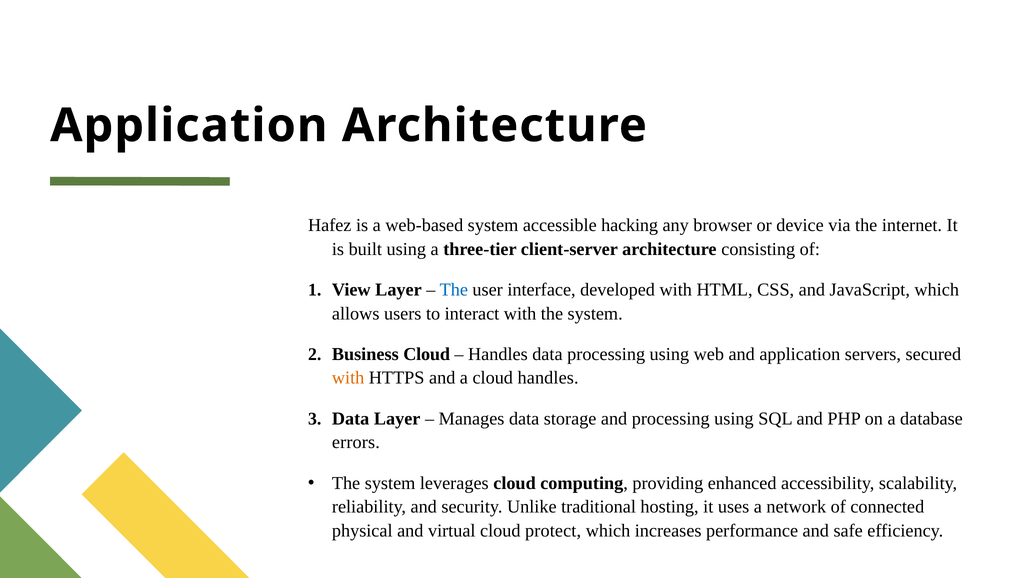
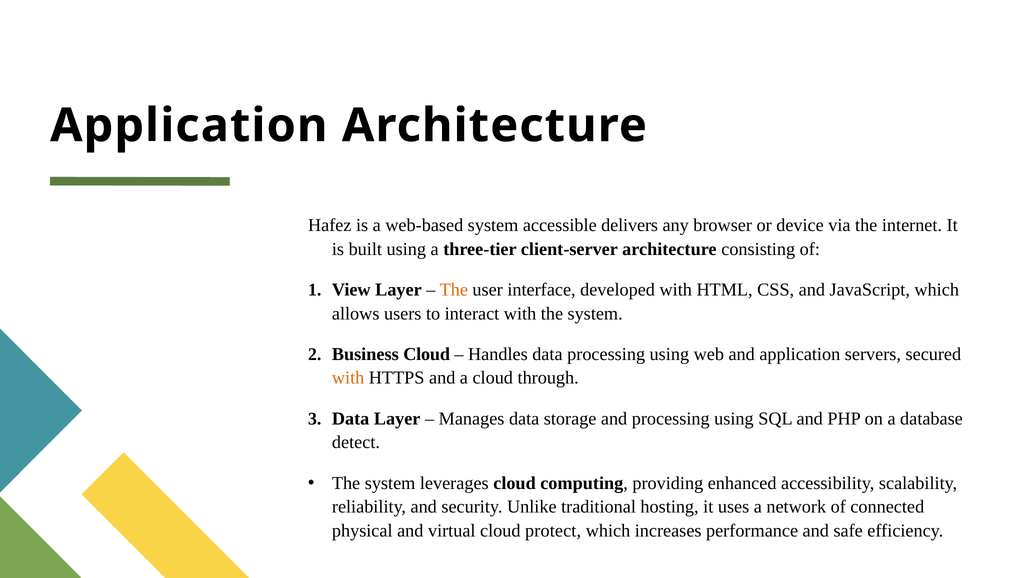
hacking: hacking -> delivers
The at (454, 290) colour: blue -> orange
cloud handles: handles -> through
errors: errors -> detect
